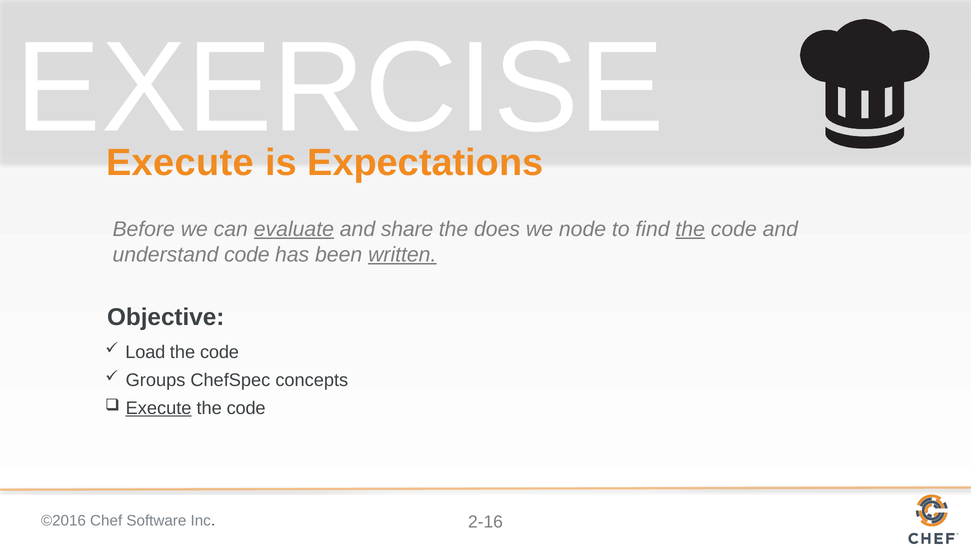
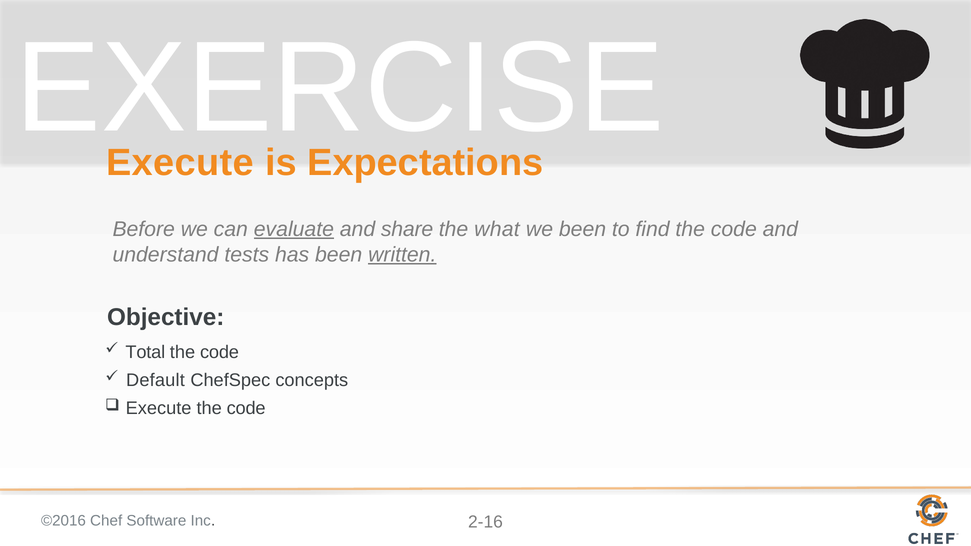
does: does -> what
we node: node -> been
the at (690, 229) underline: present -> none
understand code: code -> tests
Load: Load -> Total
Groups: Groups -> Default
Execute at (159, 408) underline: present -> none
